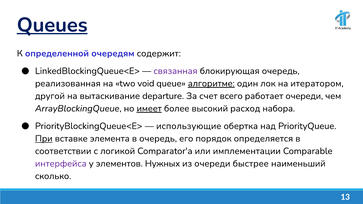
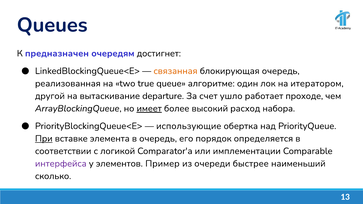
Queues underline: present -> none
определенной: определенной -> предназначен
содержит: содержит -> достигнет
связанная colour: purple -> orange
void: void -> true
алгоритме underline: present -> none
всего: всего -> ушло
работает очереди: очереди -> проходе
Нужных: Нужных -> Пример
